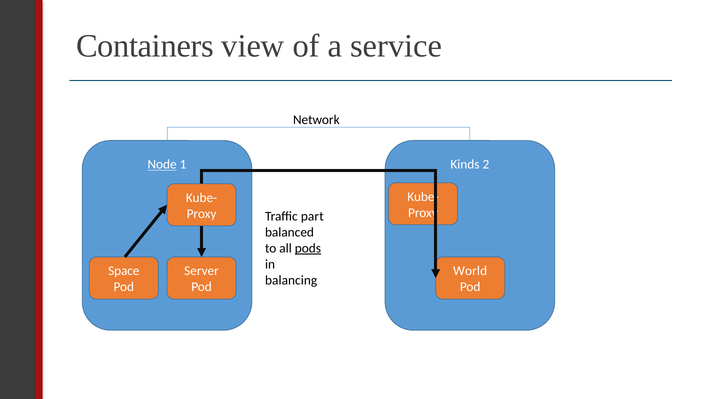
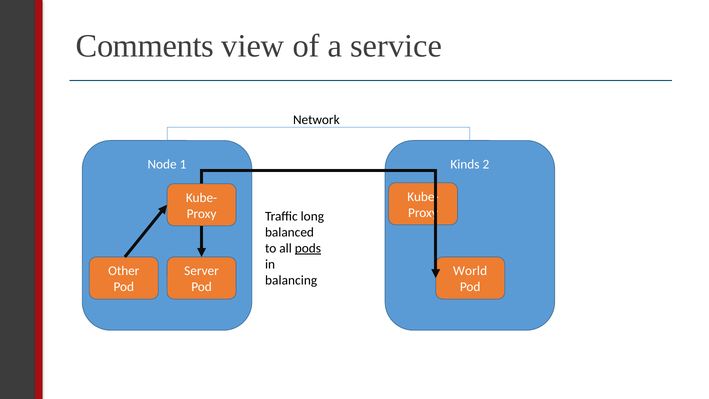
Containers: Containers -> Comments
Node underline: present -> none
part: part -> long
Space: Space -> Other
